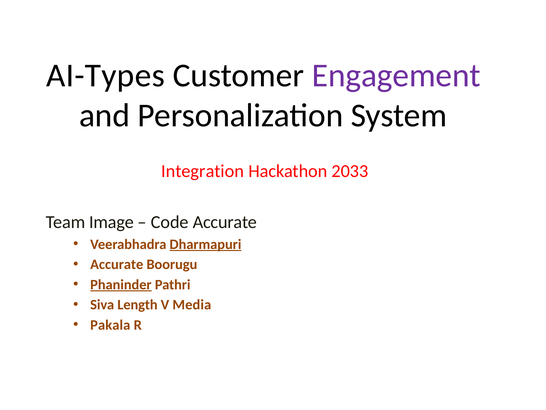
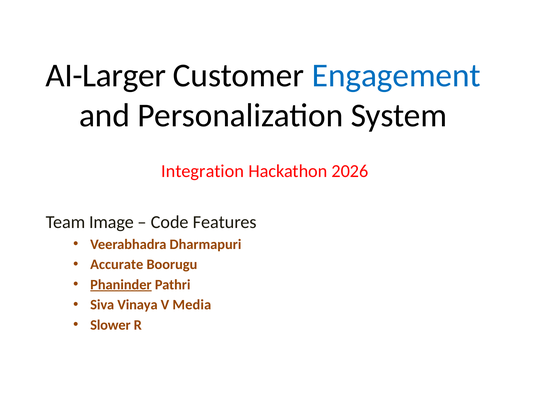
AI-Types: AI-Types -> AI-Larger
Engagement colour: purple -> blue
2033: 2033 -> 2026
Code Accurate: Accurate -> Features
Dharmapuri underline: present -> none
Length: Length -> Vinaya
Pakala: Pakala -> Slower
